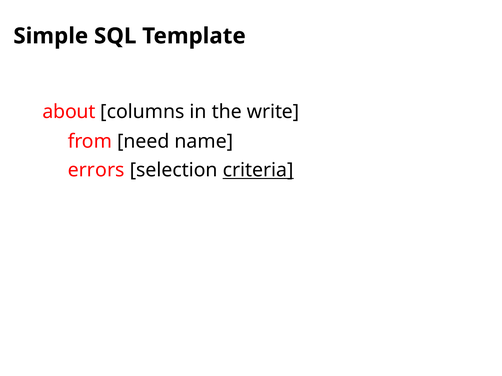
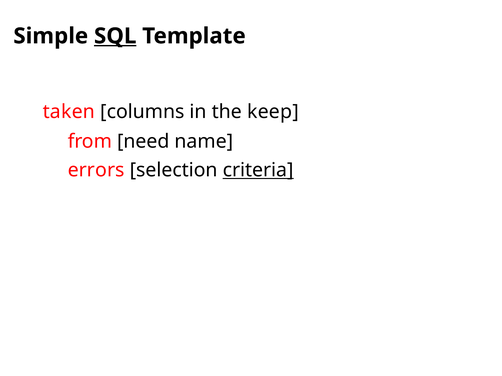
SQL underline: none -> present
about: about -> taken
write: write -> keep
